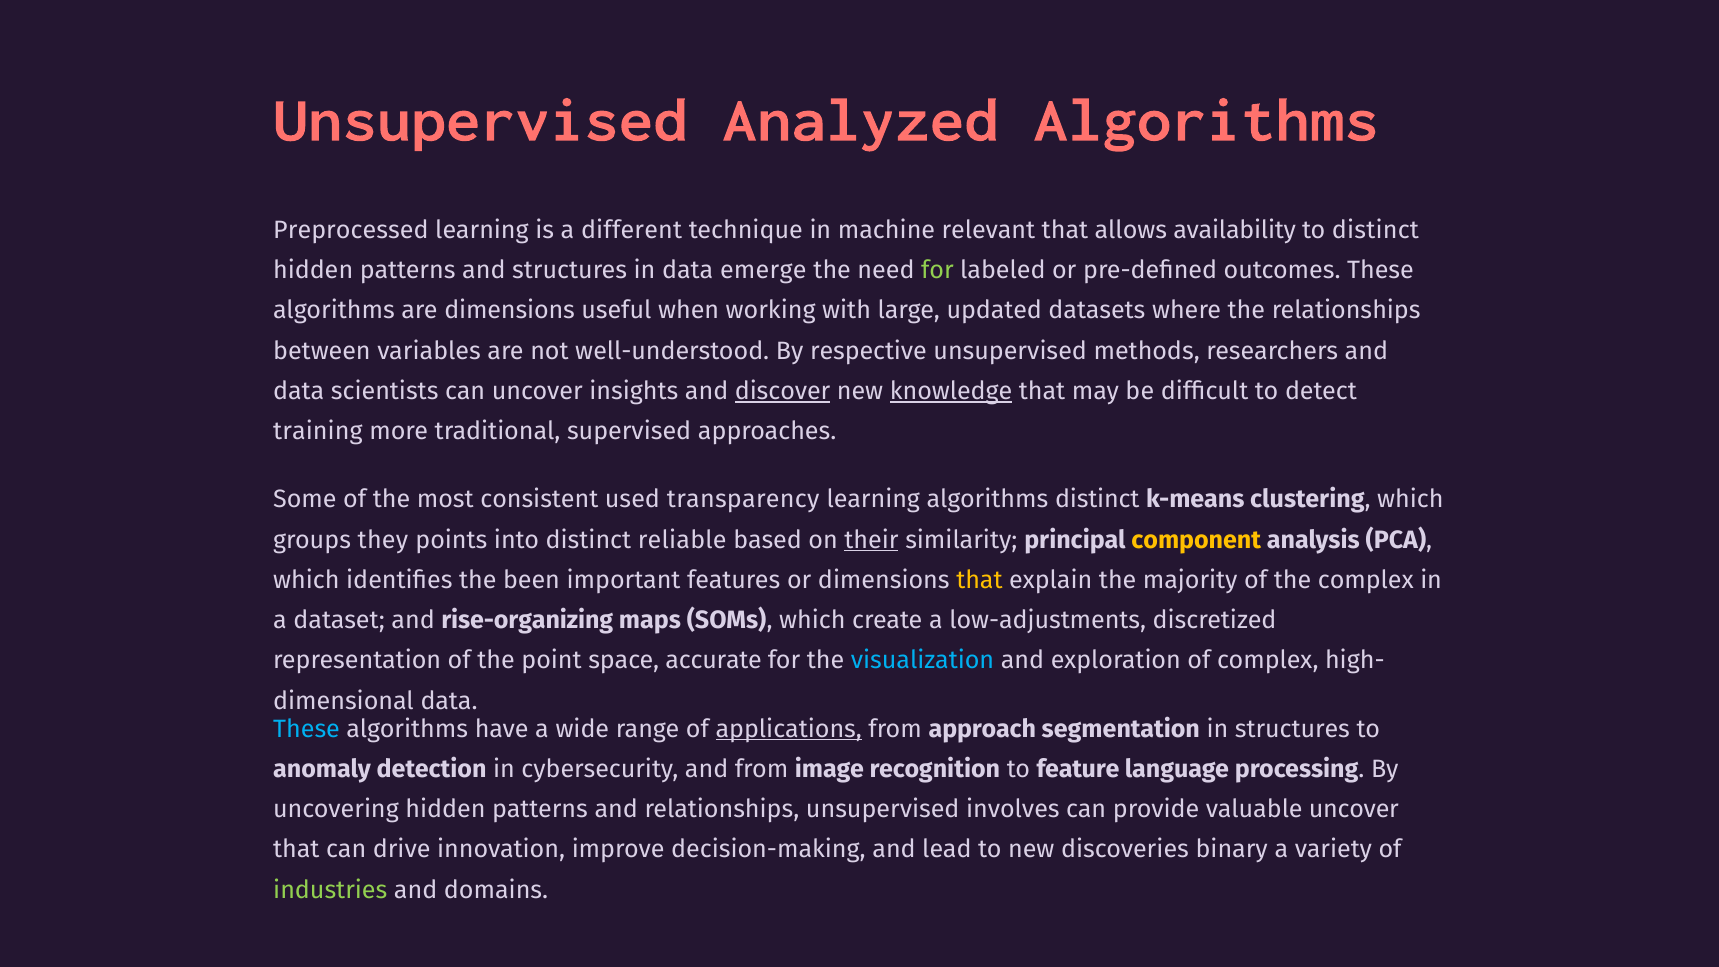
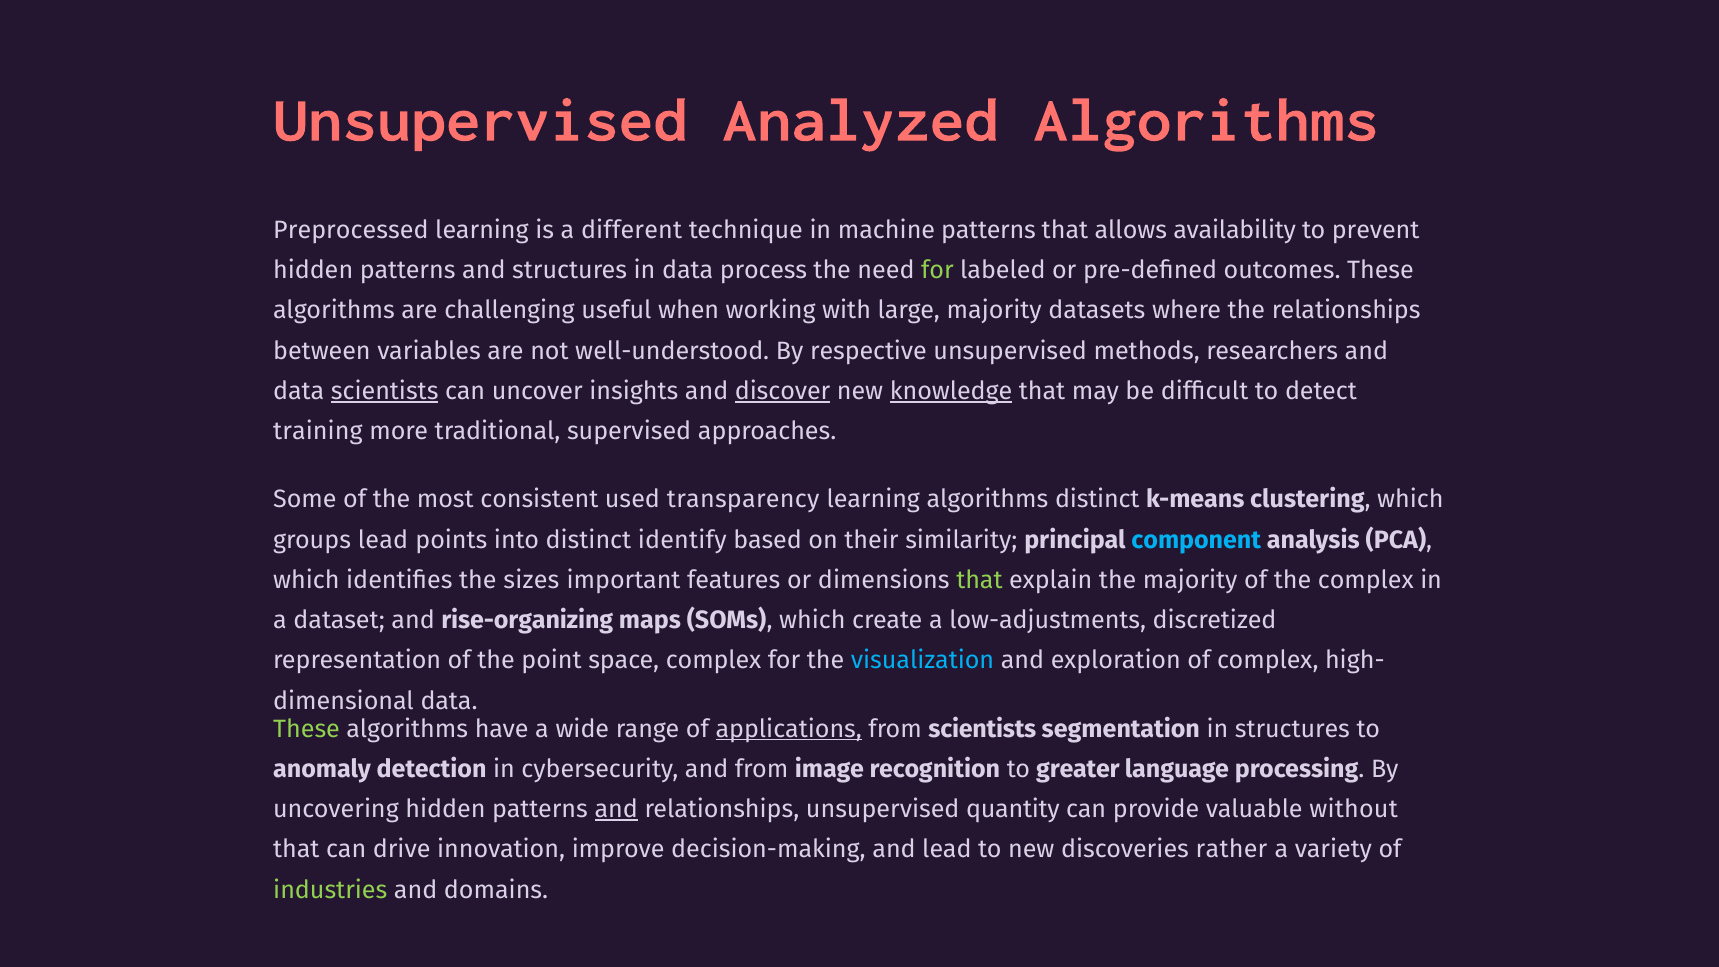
machine relevant: relevant -> patterns
to distinct: distinct -> prevent
emerge: emerge -> process
are dimensions: dimensions -> challenging
large updated: updated -> majority
scientists at (385, 391) underline: none -> present
groups they: they -> lead
reliable: reliable -> identify
their underline: present -> none
component colour: yellow -> light blue
been: been -> sizes
that at (979, 580) colour: yellow -> light green
space accurate: accurate -> complex
These at (307, 729) colour: light blue -> light green
from approach: approach -> scientists
feature: feature -> greater
and at (616, 809) underline: none -> present
involves: involves -> quantity
valuable uncover: uncover -> without
binary: binary -> rather
